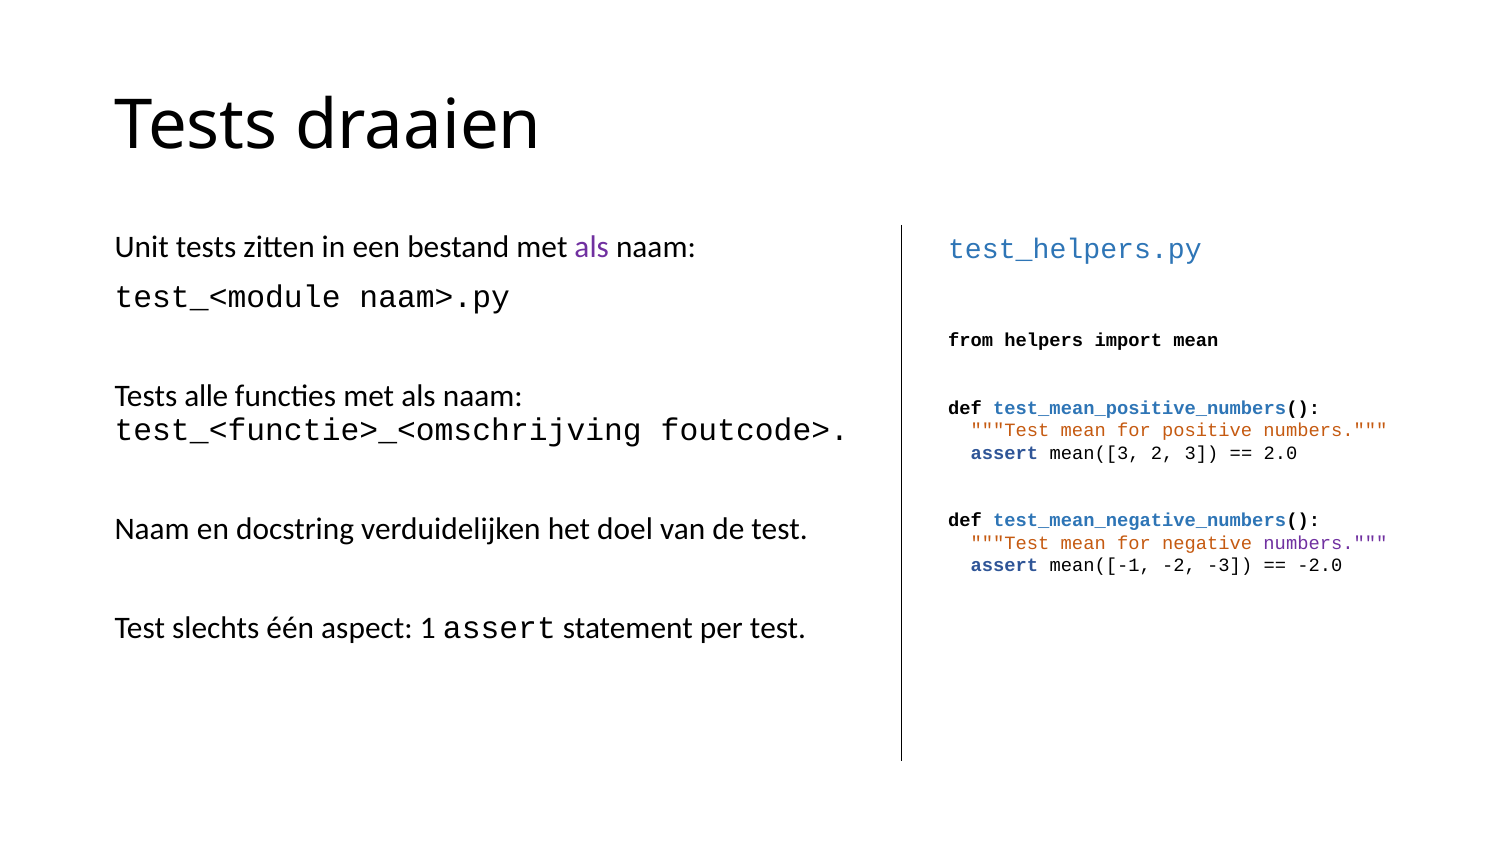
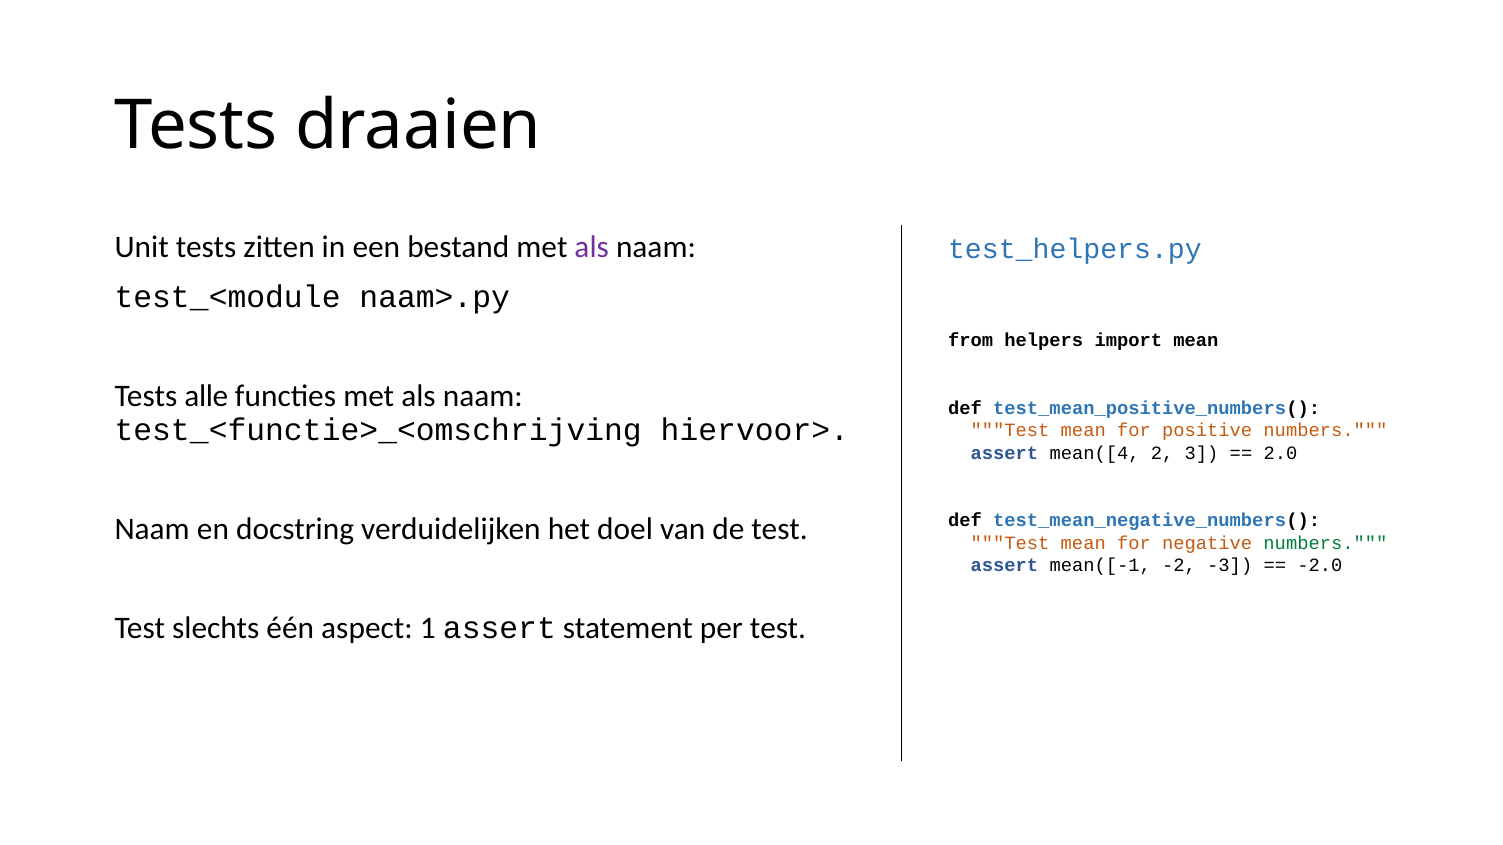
foutcode>: foutcode> -> hiervoor>
mean([3: mean([3 -> mean([4
numbers at (1325, 544) colour: purple -> green
